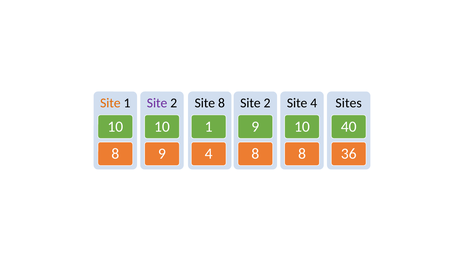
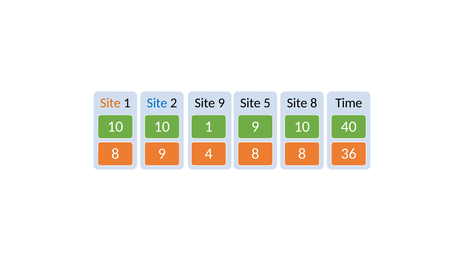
Site at (157, 103) colour: purple -> blue
Site 8: 8 -> 9
2 at (267, 103): 2 -> 5
Site 4: 4 -> 8
Sites: Sites -> Time
